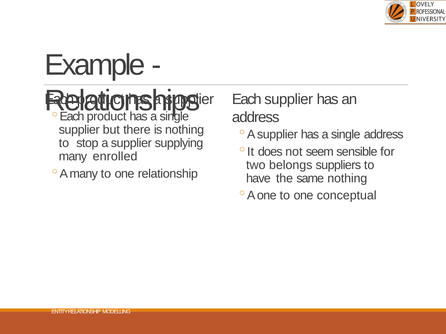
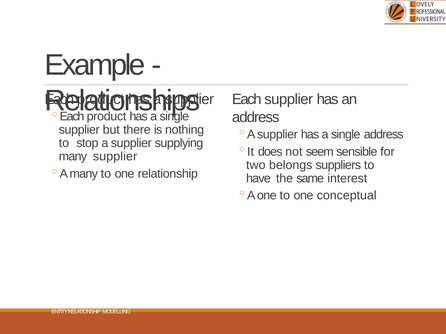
many enrolled: enrolled -> supplier
same nothing: nothing -> interest
